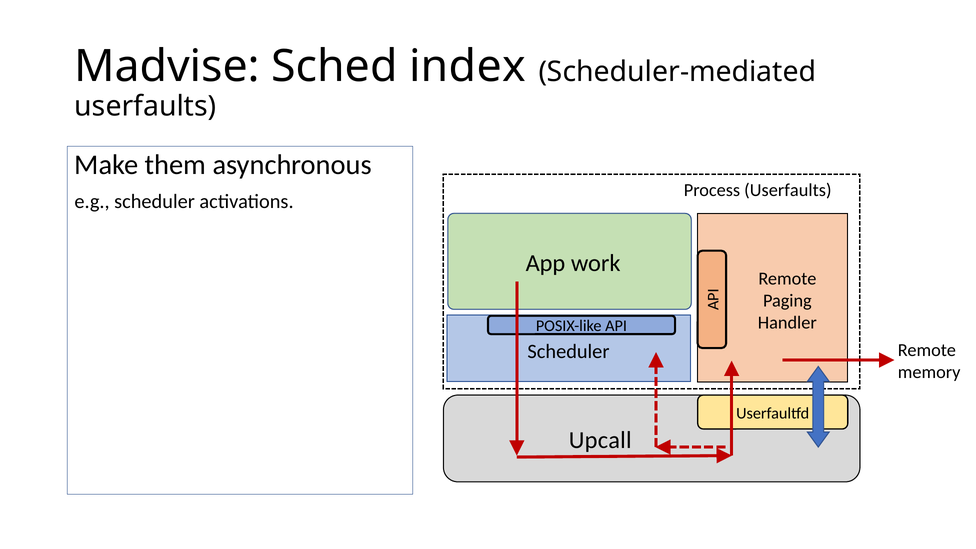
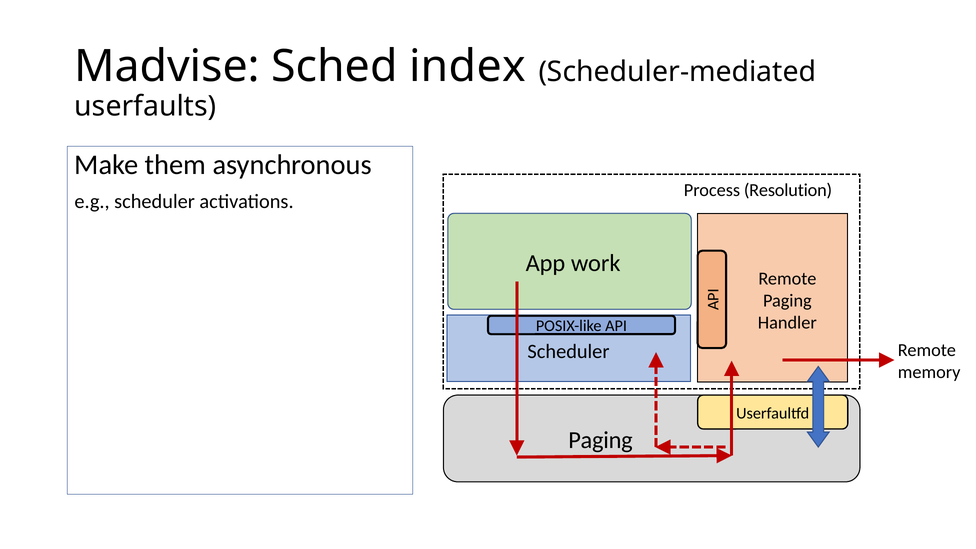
Process Userfaults: Userfaults -> Resolution
Upcall at (600, 440): Upcall -> Paging
